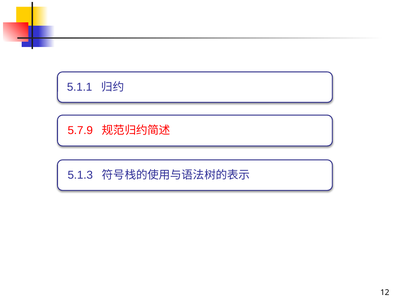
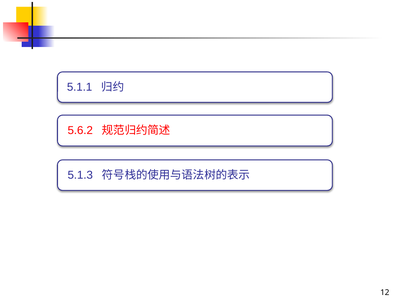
5.7.9: 5.7.9 -> 5.6.2
